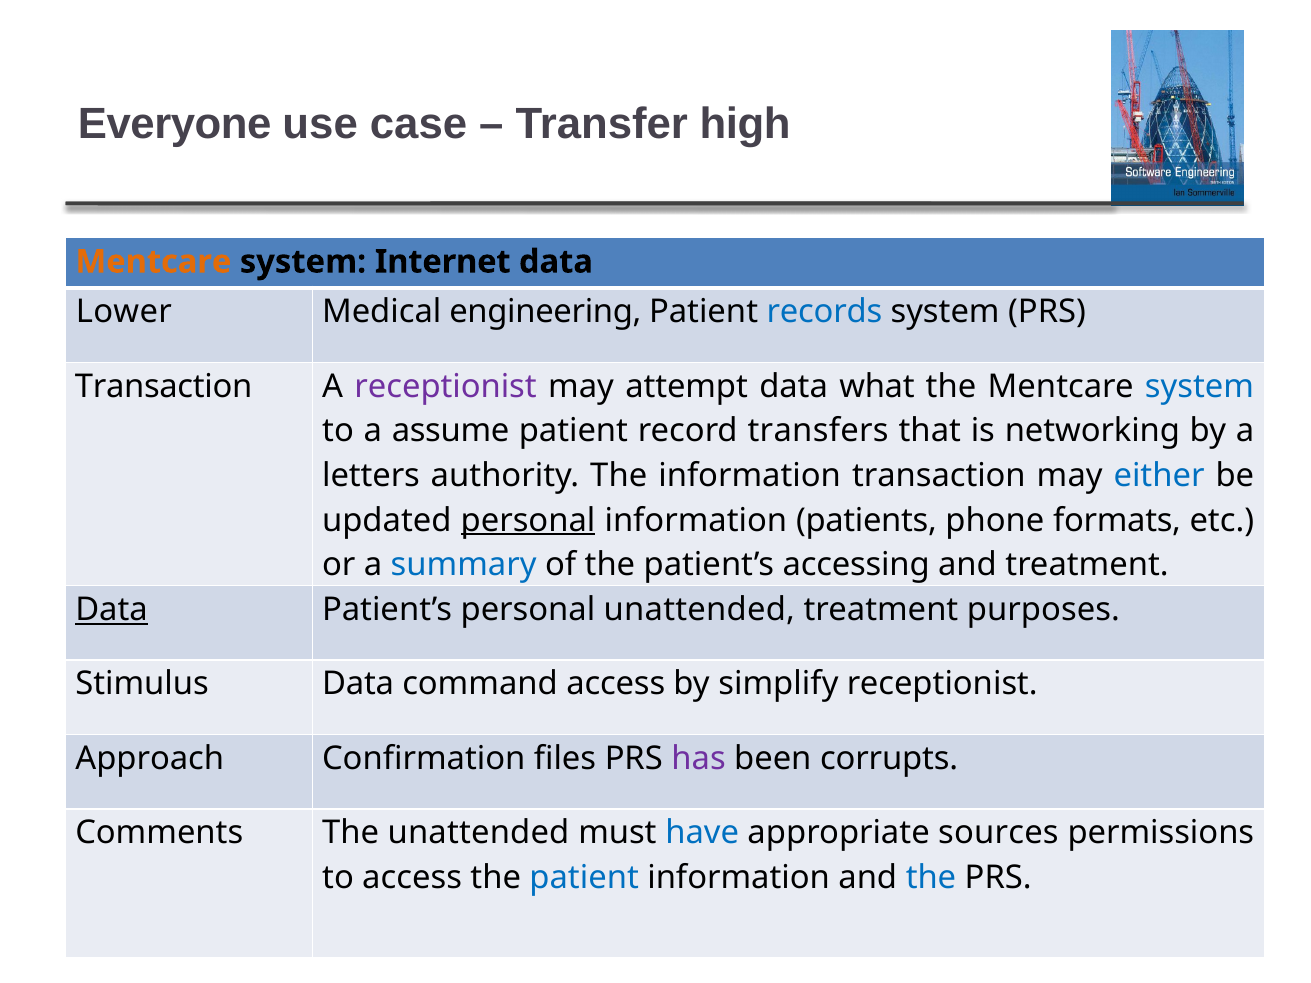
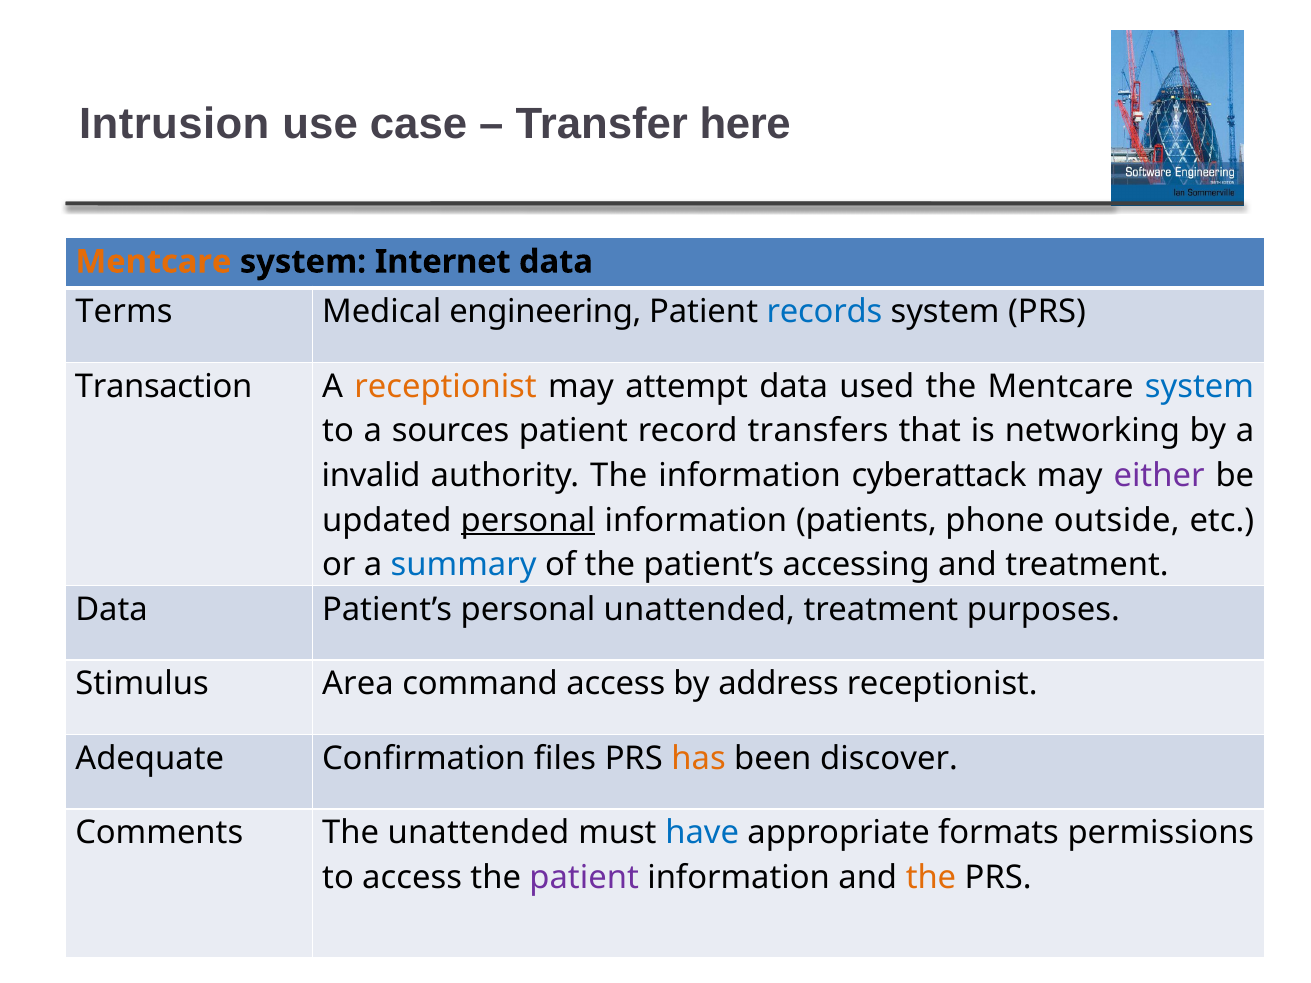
Everyone: Everyone -> Intrusion
high: high -> here
Lower: Lower -> Terms
receptionist at (446, 387) colour: purple -> orange
what: what -> used
assume: assume -> sources
letters: letters -> invalid
information transaction: transaction -> cyberattack
either colour: blue -> purple
formats: formats -> outside
Data at (112, 610) underline: present -> none
Stimulus Data: Data -> Area
simplify: simplify -> address
Approach: Approach -> Adequate
has colour: purple -> orange
corrupts: corrupts -> discover
sources: sources -> formats
patient at (584, 878) colour: blue -> purple
the at (931, 878) colour: blue -> orange
